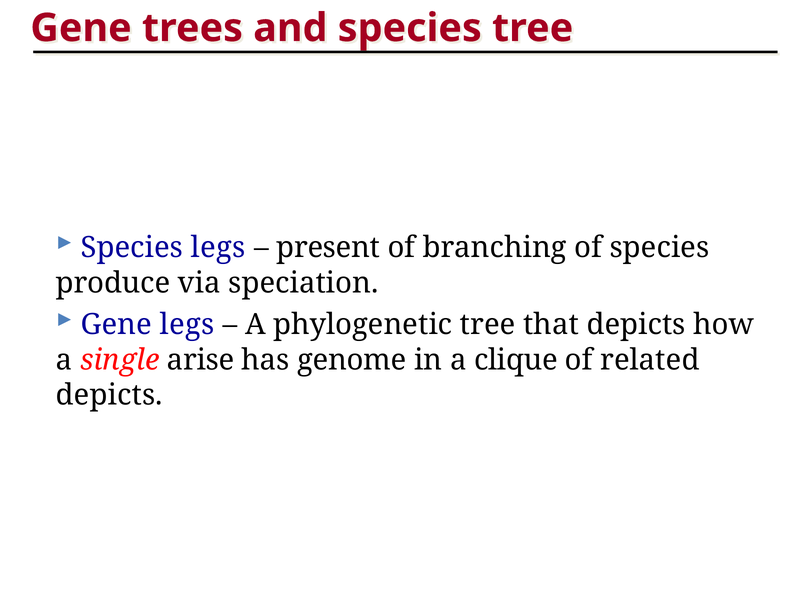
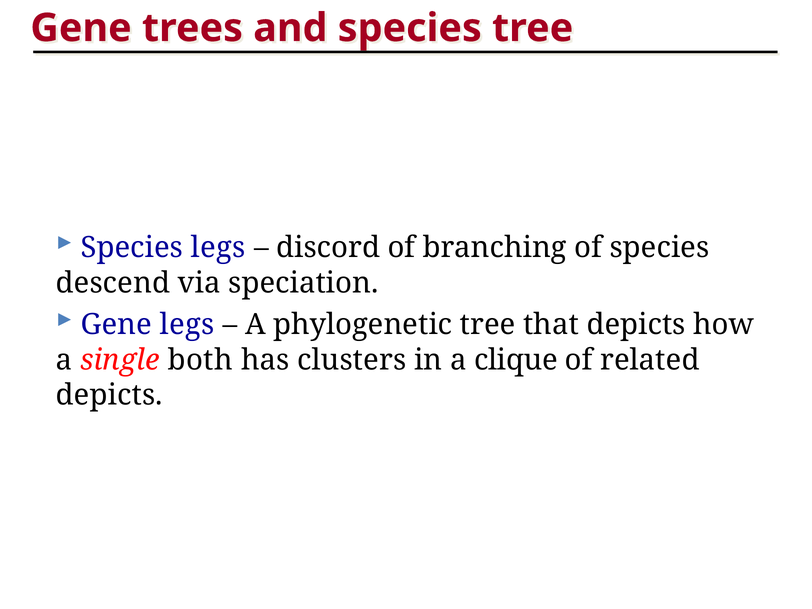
present: present -> discord
produce: produce -> descend
arise: arise -> both
genome: genome -> clusters
